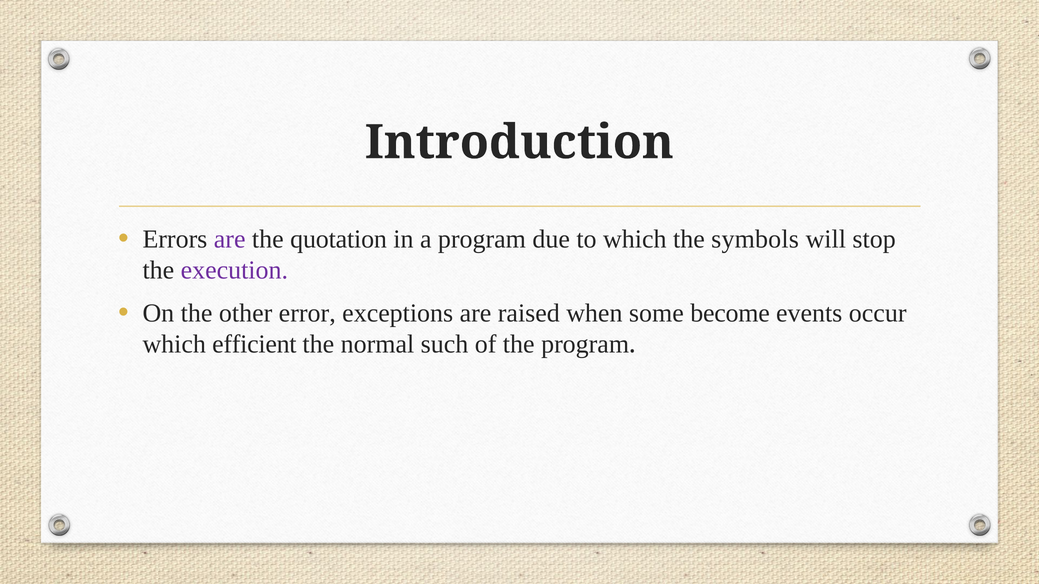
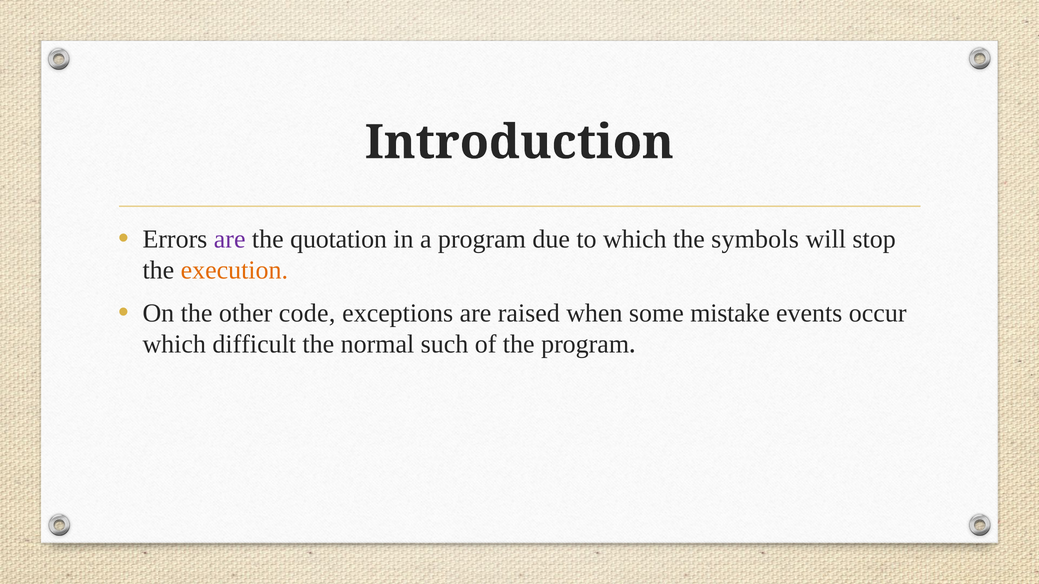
execution colour: purple -> orange
error: error -> code
become: become -> mistake
efficient: efficient -> difficult
